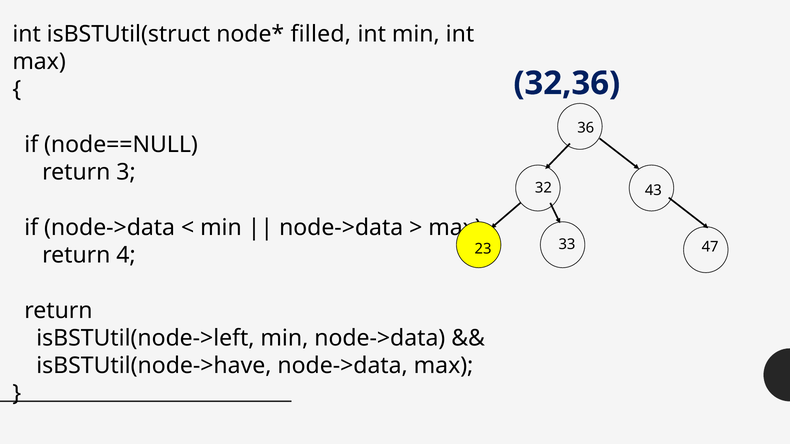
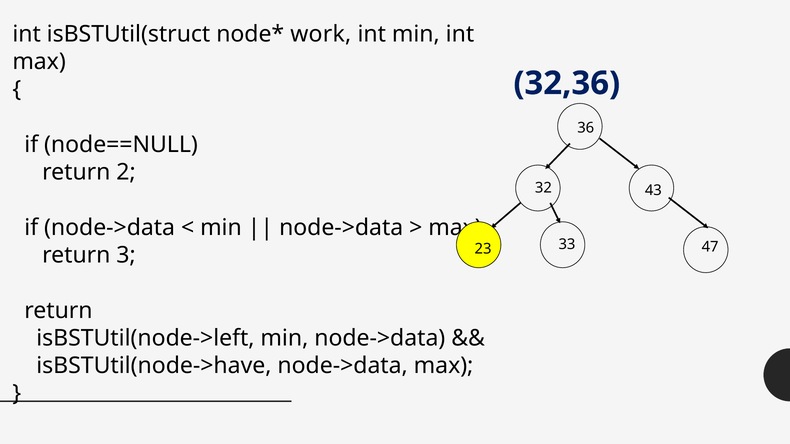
filled: filled -> work
3: 3 -> 2
4: 4 -> 3
